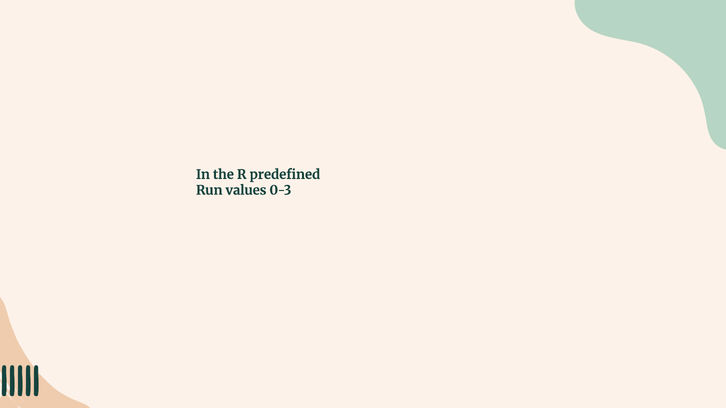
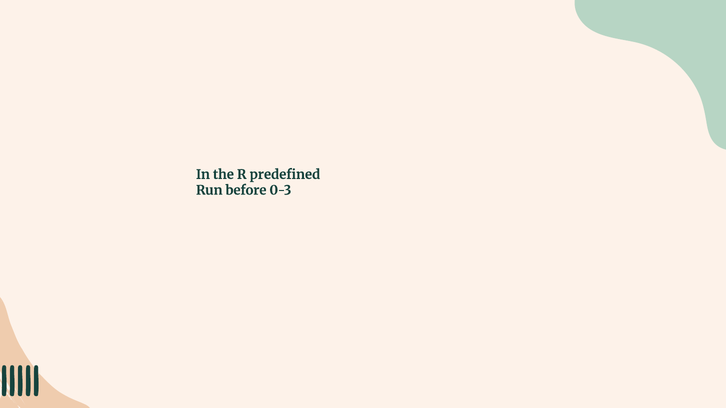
values: values -> before
